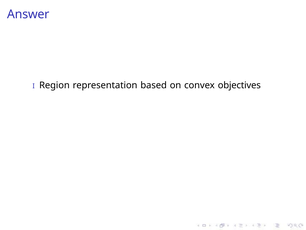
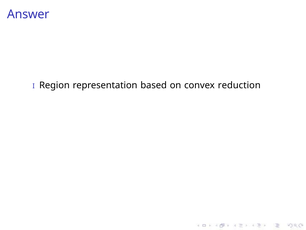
objectives: objectives -> reduction
